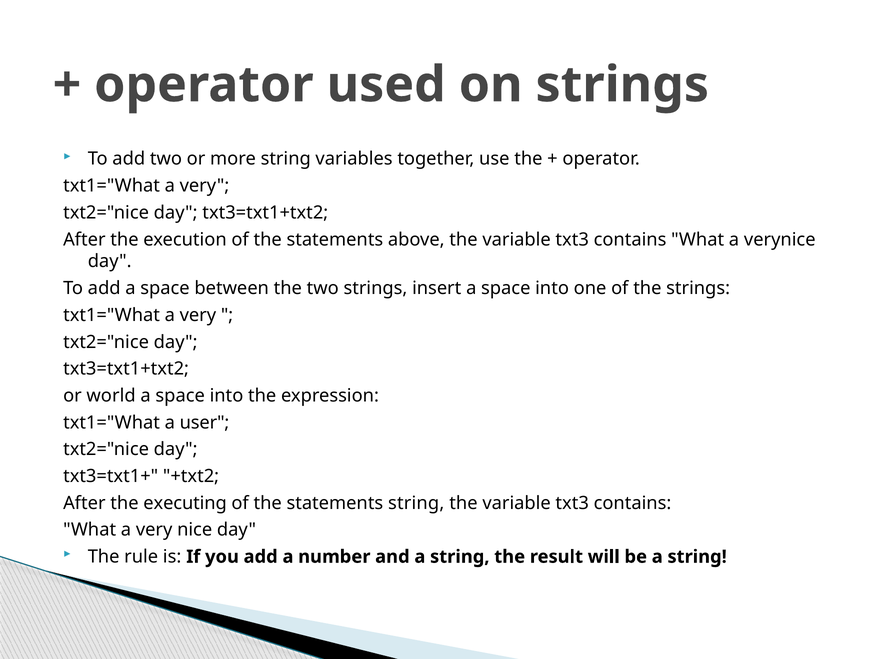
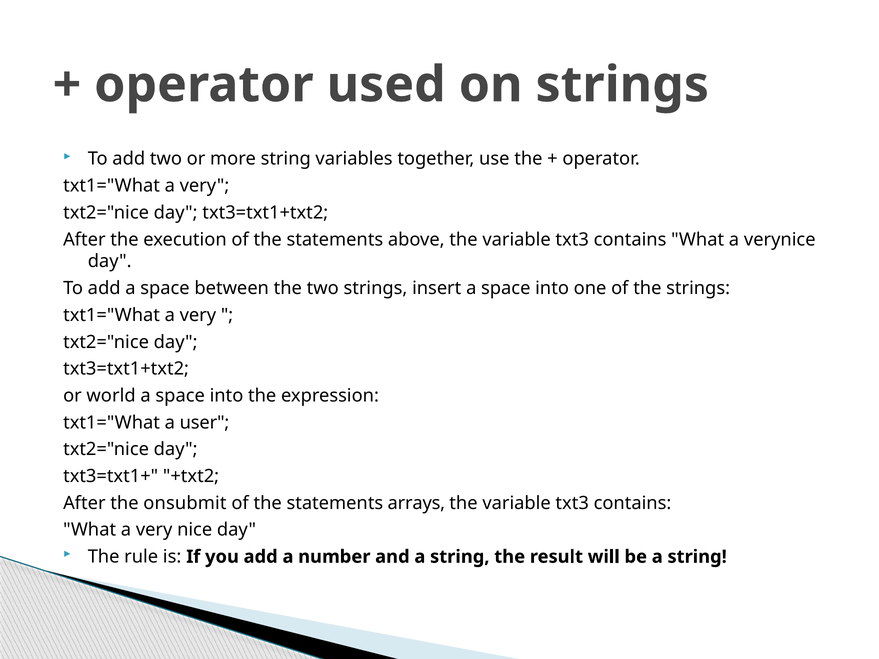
executing: executing -> onsubmit
statements string: string -> arrays
